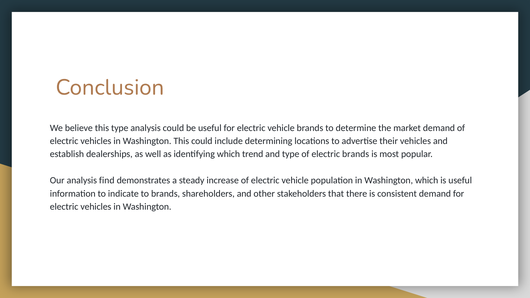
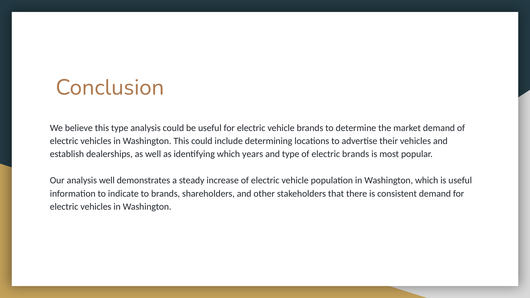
trend: trend -> years
analysis find: find -> well
